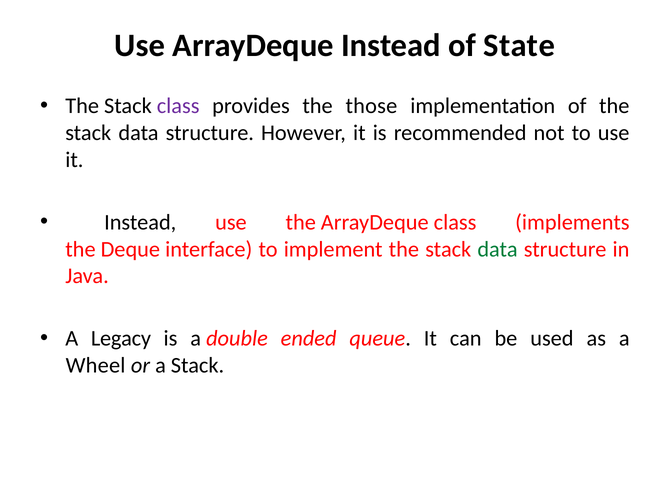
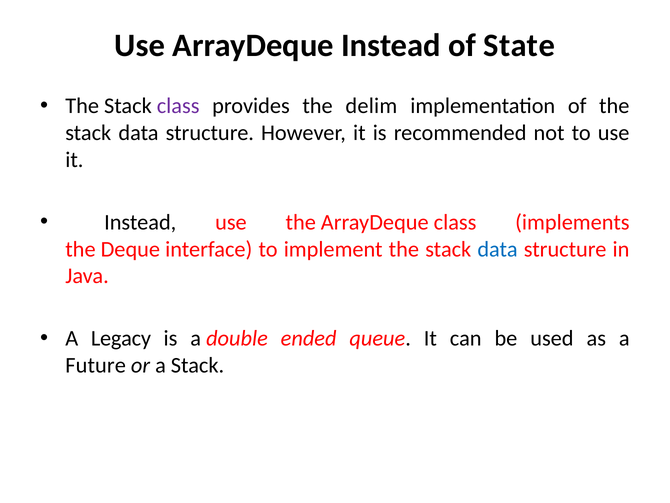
those: those -> delim
data at (498, 249) colour: green -> blue
Wheel: Wheel -> Future
